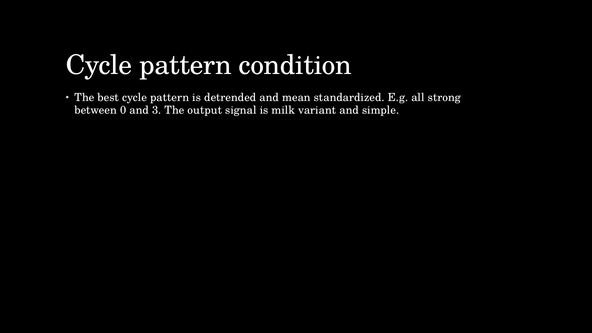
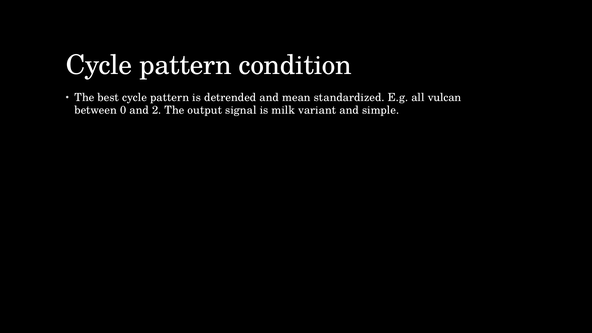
strong: strong -> vulcan
3: 3 -> 2
